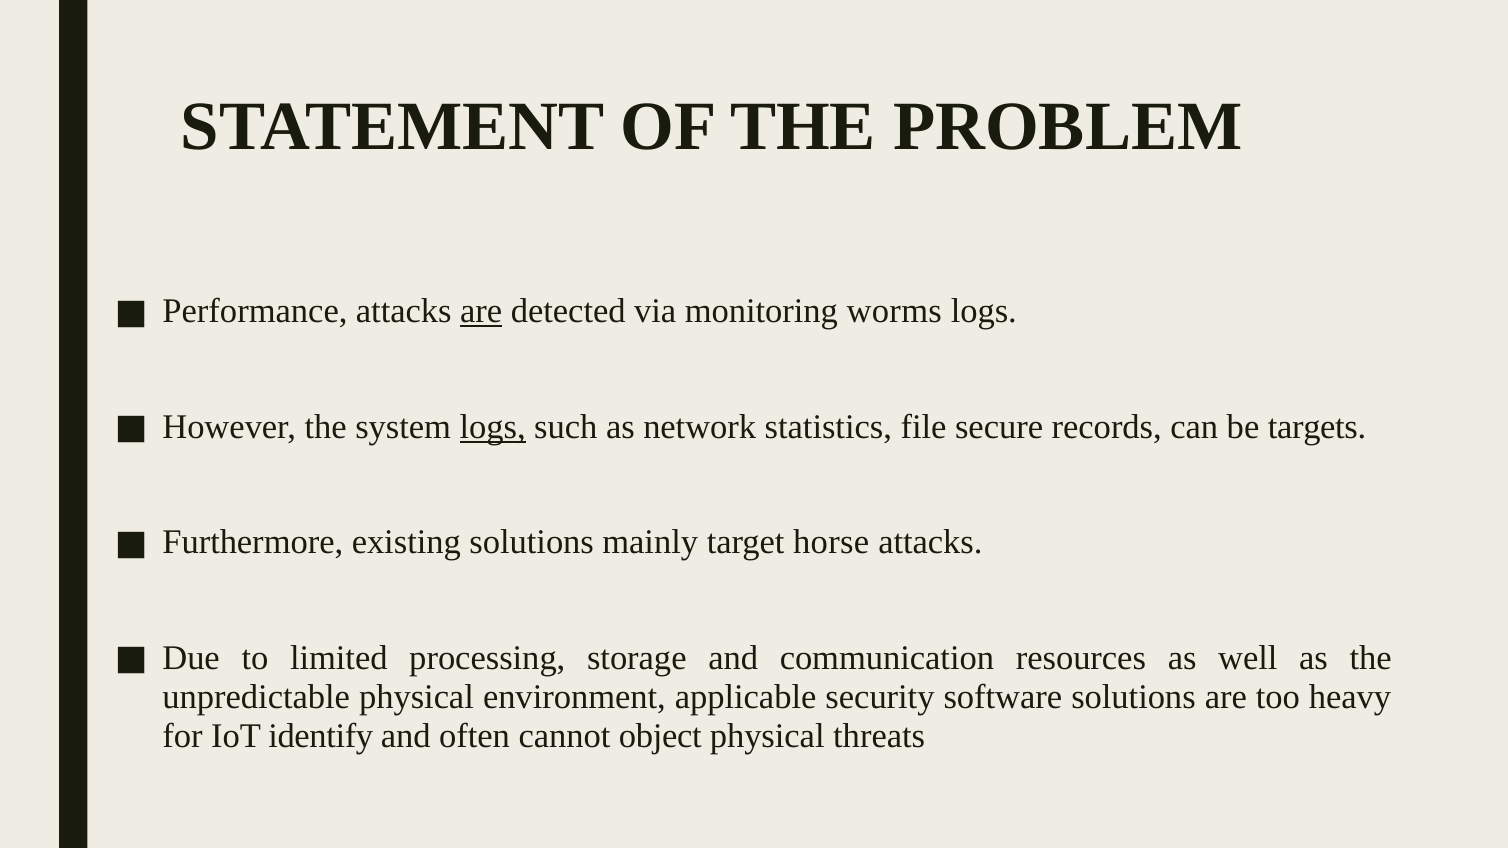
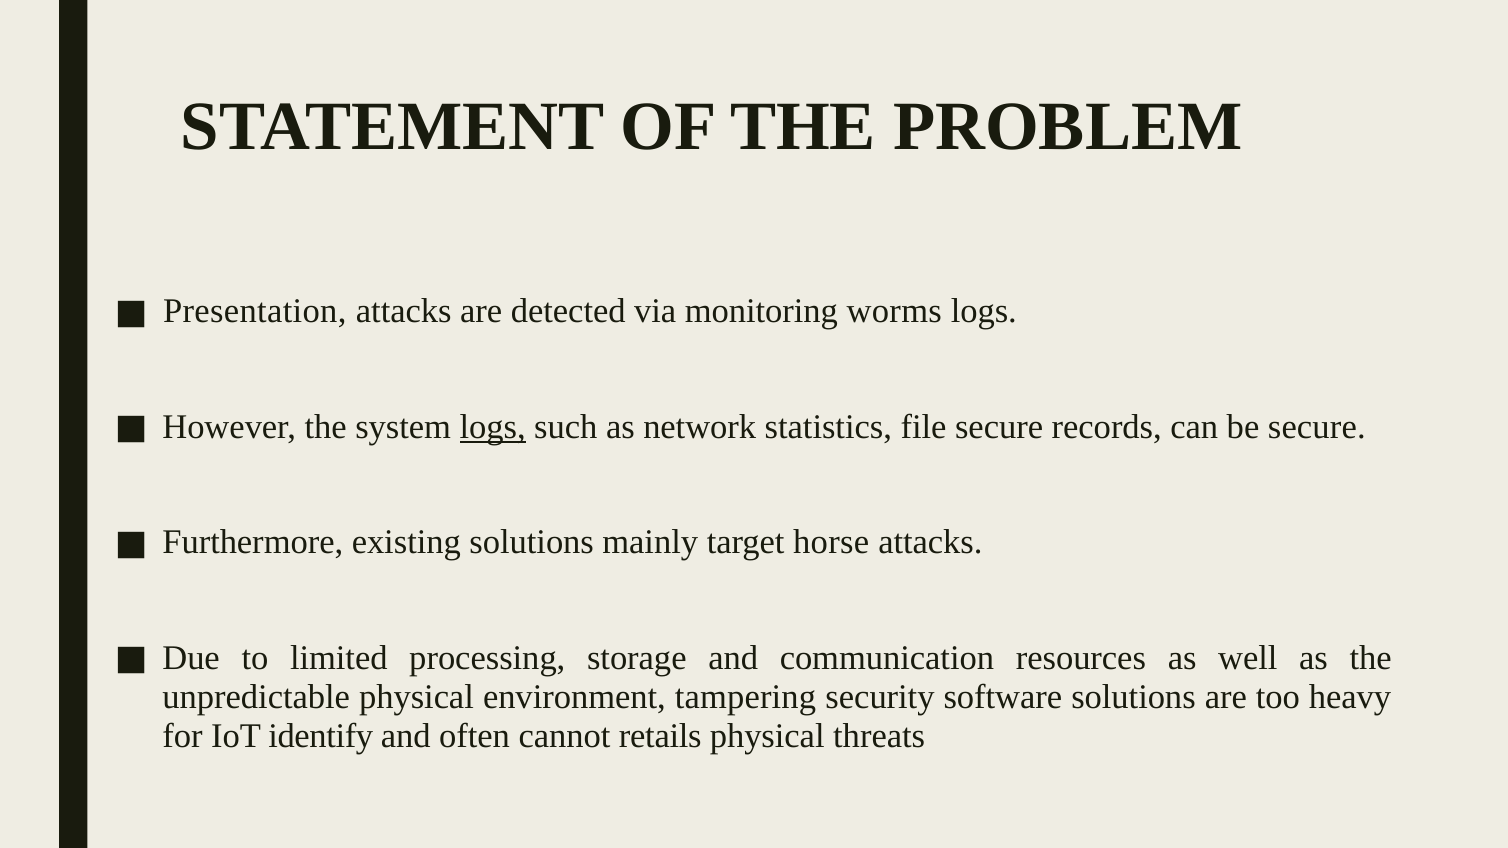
Performance: Performance -> Presentation
are at (481, 311) underline: present -> none
be targets: targets -> secure
applicable: applicable -> tampering
object: object -> retails
